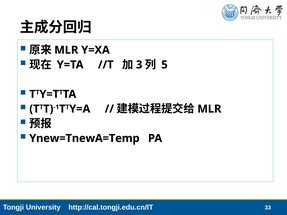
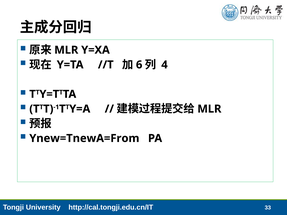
3: 3 -> 6
5: 5 -> 4
Ynew=TnewA=Temp: Ynew=TnewA=Temp -> Ynew=TnewA=From
